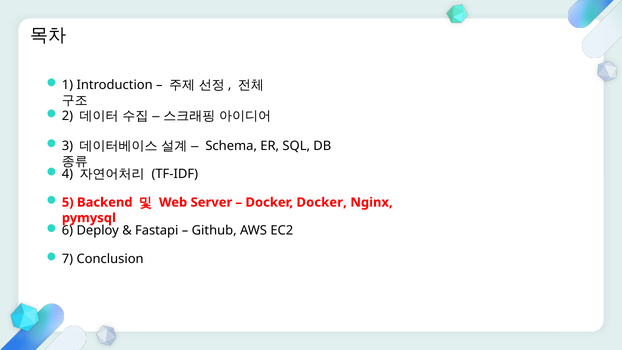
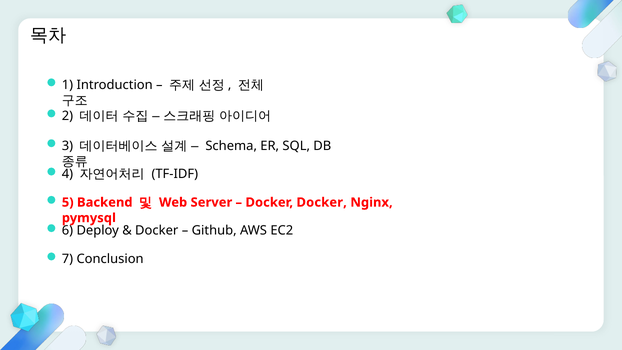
Fastapi at (157, 231): Fastapi -> Docker
